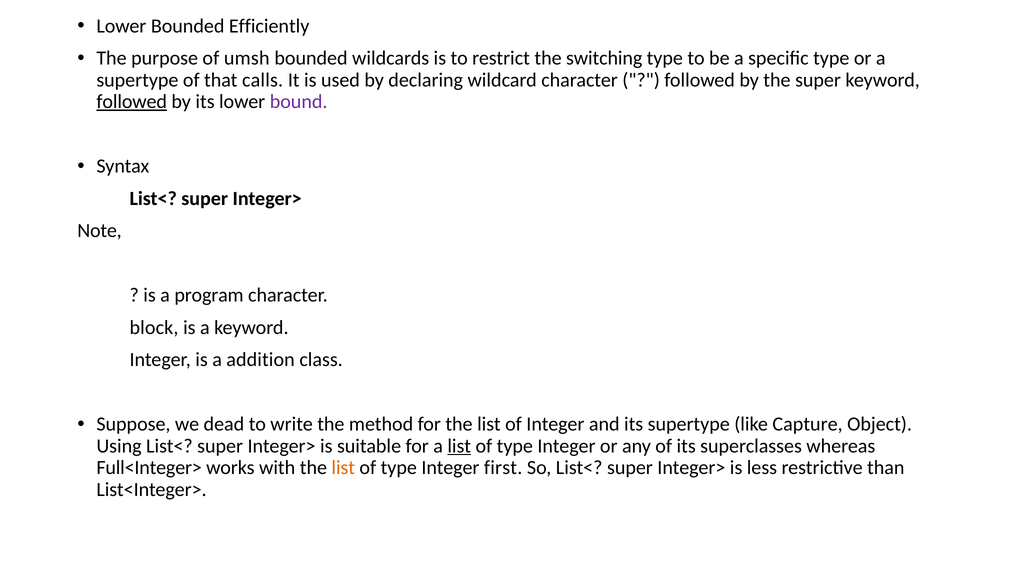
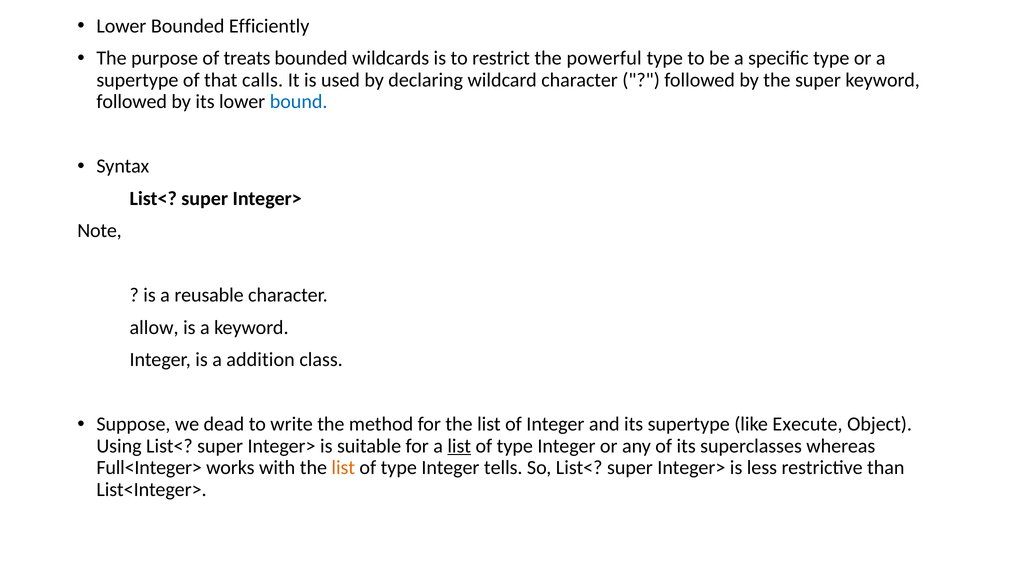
umsh: umsh -> treats
switching: switching -> powerful
followed at (132, 102) underline: present -> none
bound colour: purple -> blue
program: program -> reusable
block: block -> allow
Capture: Capture -> Execute
first: first -> tells
